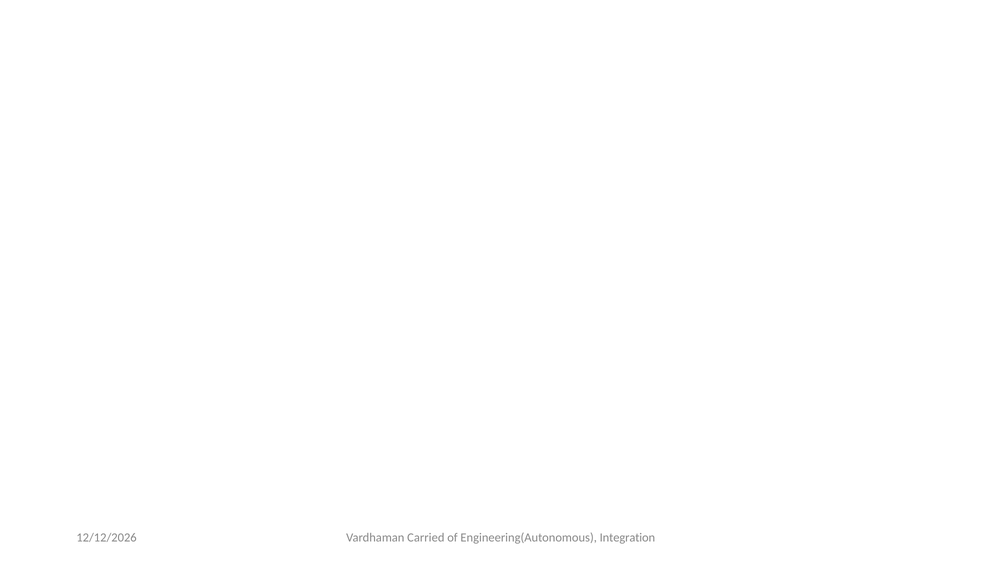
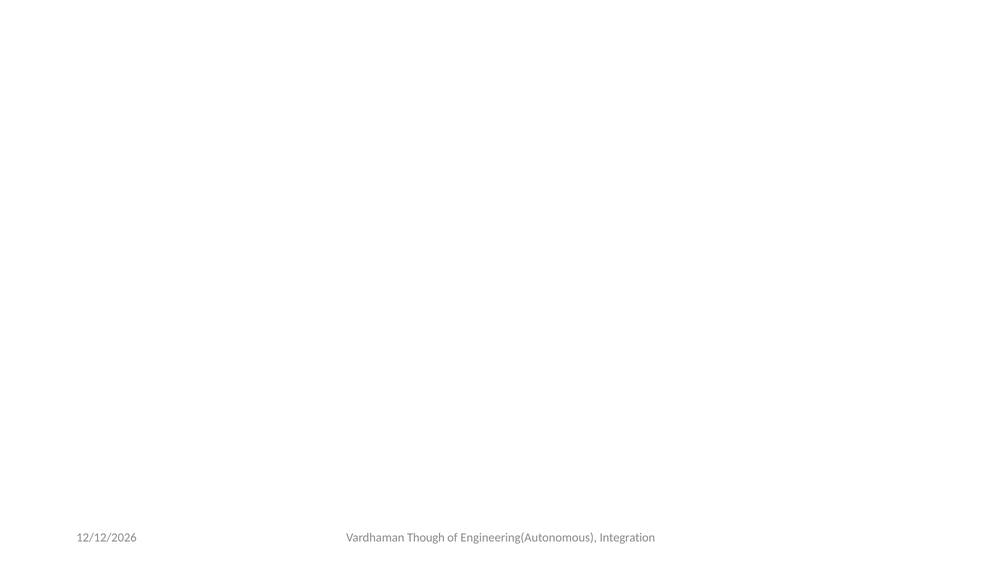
Carried: Carried -> Though
